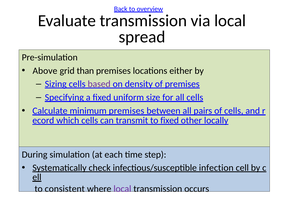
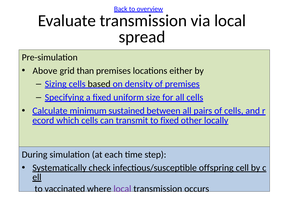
based colour: purple -> black
minimum premises: premises -> sustained
infection: infection -> offspring
consistent: consistent -> vaccinated
